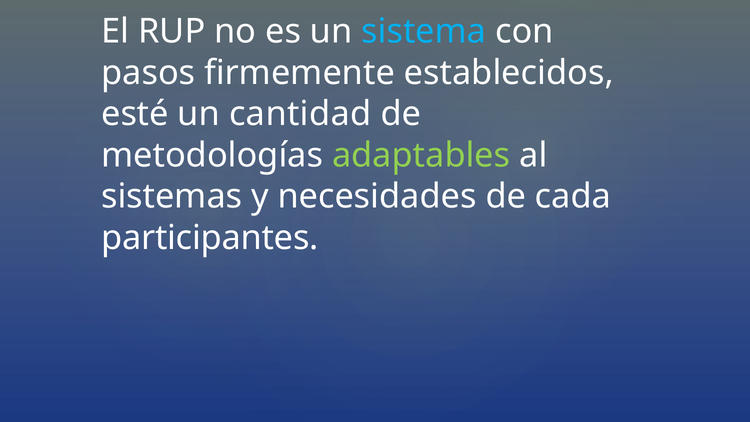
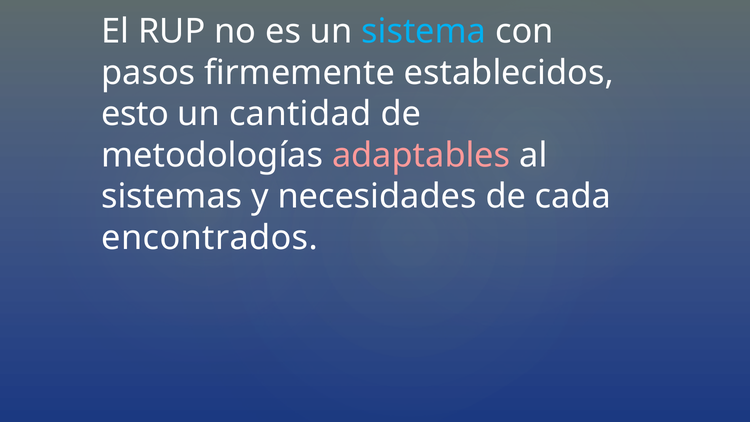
esté: esté -> esto
adaptables colour: light green -> pink
participantes: participantes -> encontrados
